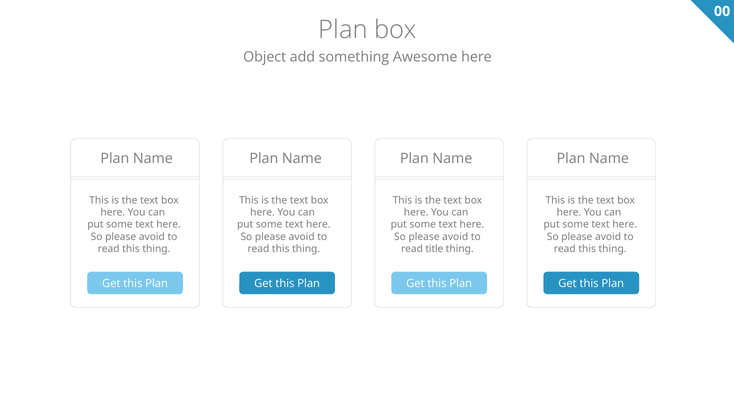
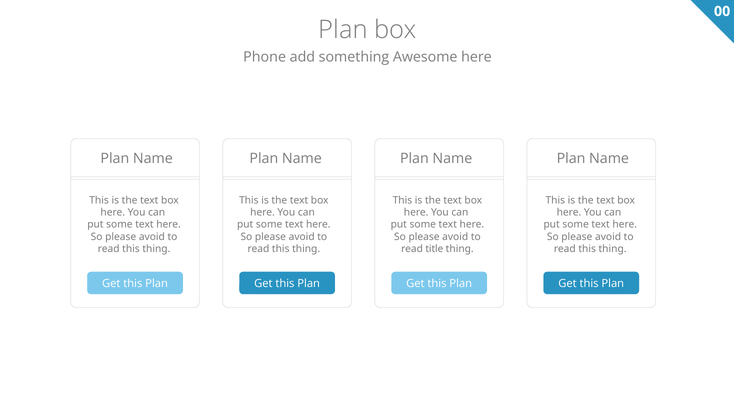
Object: Object -> Phone
